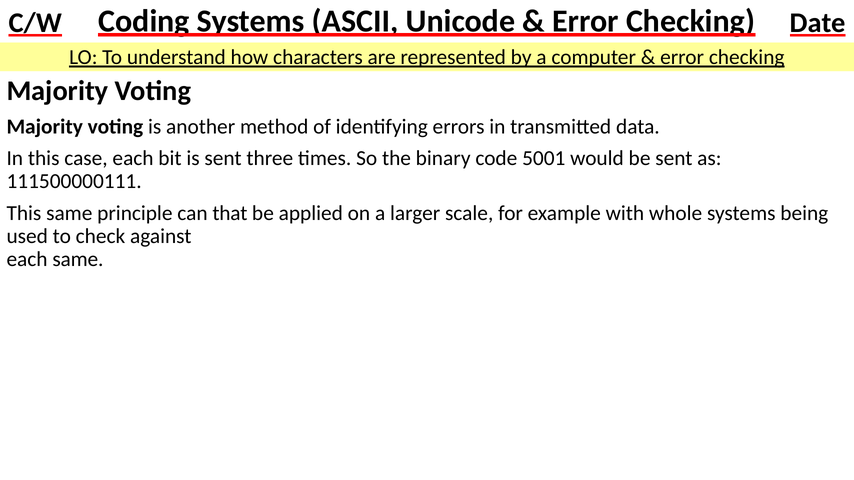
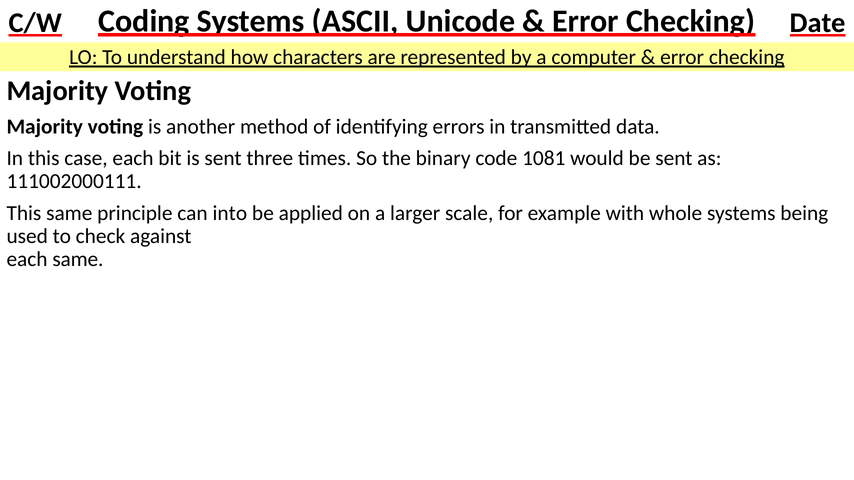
5001: 5001 -> 1081
111500000111: 111500000111 -> 111002000111
that: that -> into
